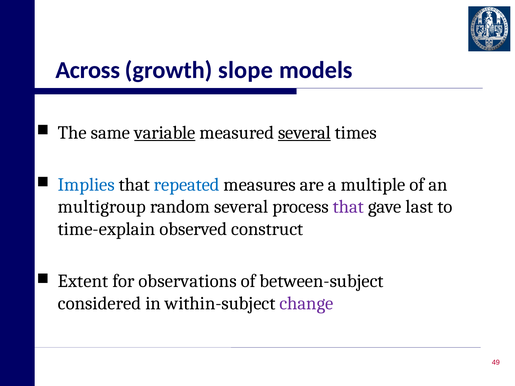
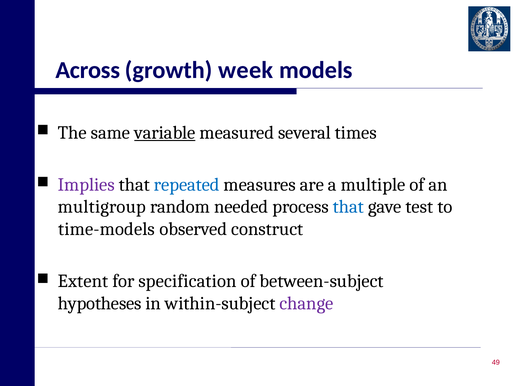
slope: slope -> week
several at (305, 133) underline: present -> none
Implies colour: blue -> purple
random several: several -> needed
that at (348, 207) colour: purple -> blue
last: last -> test
time-explain: time-explain -> time-models
observations: observations -> specification
considered: considered -> hypotheses
